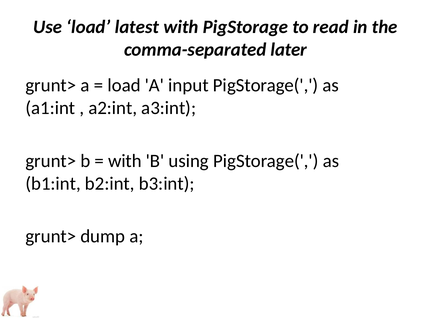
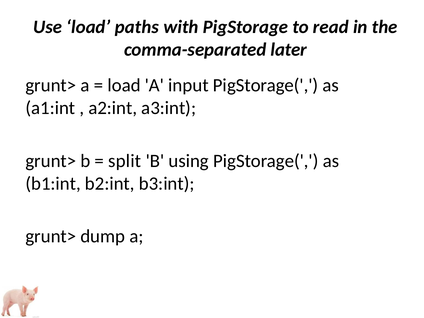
latest: latest -> paths
with at (125, 161): with -> split
